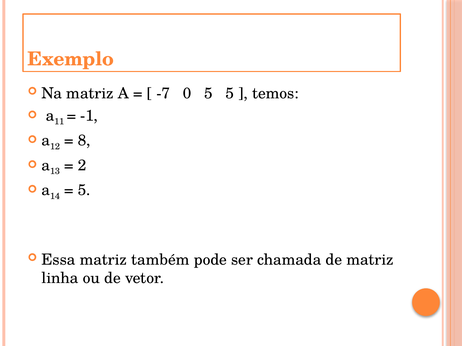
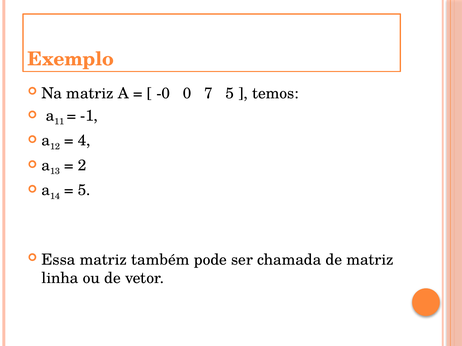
-7: -7 -> -0
0 5: 5 -> 7
8: 8 -> 4
